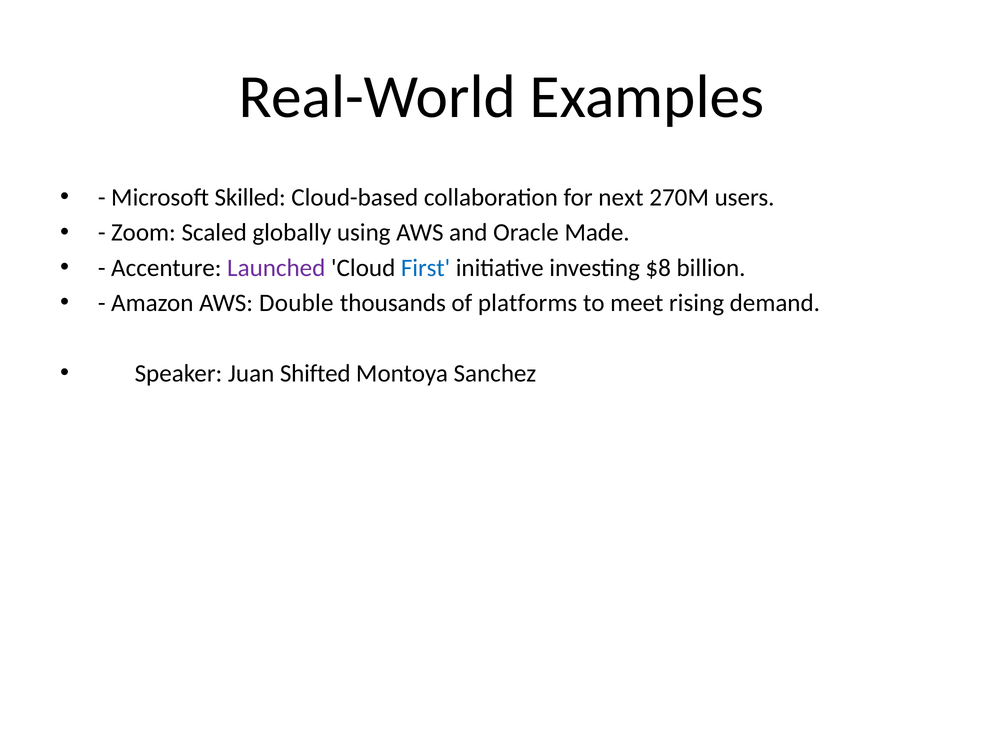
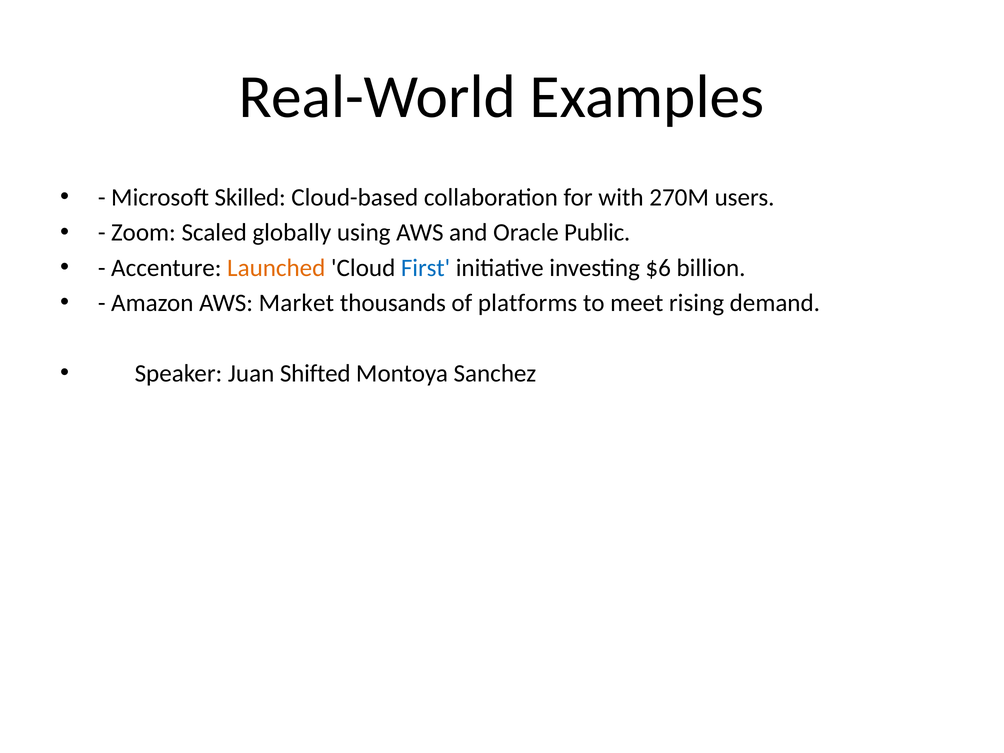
next: next -> with
Made: Made -> Public
Launched colour: purple -> orange
$8: $8 -> $6
Double: Double -> Market
